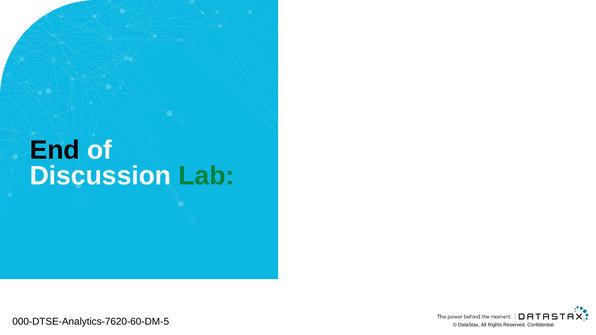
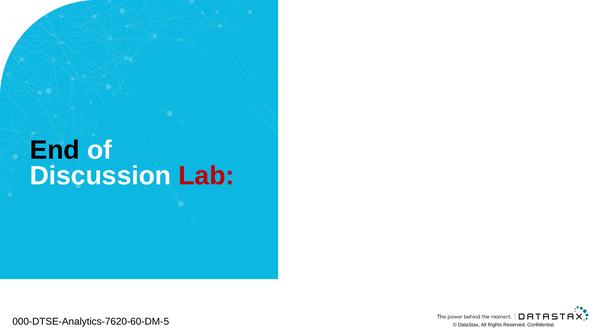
Lab colour: green -> red
